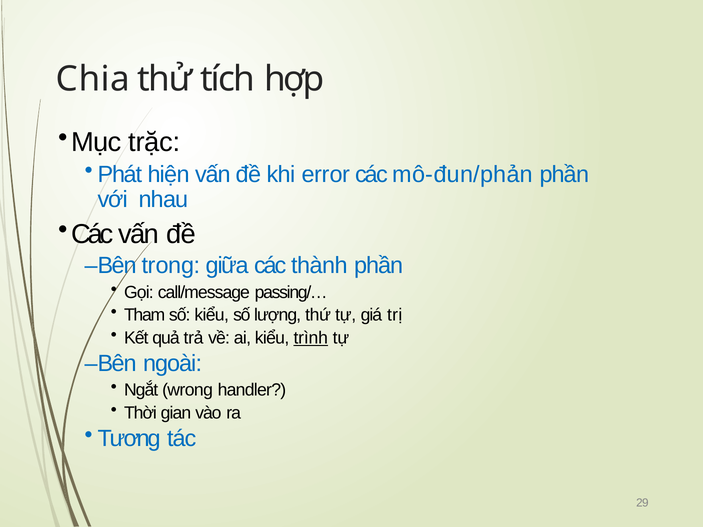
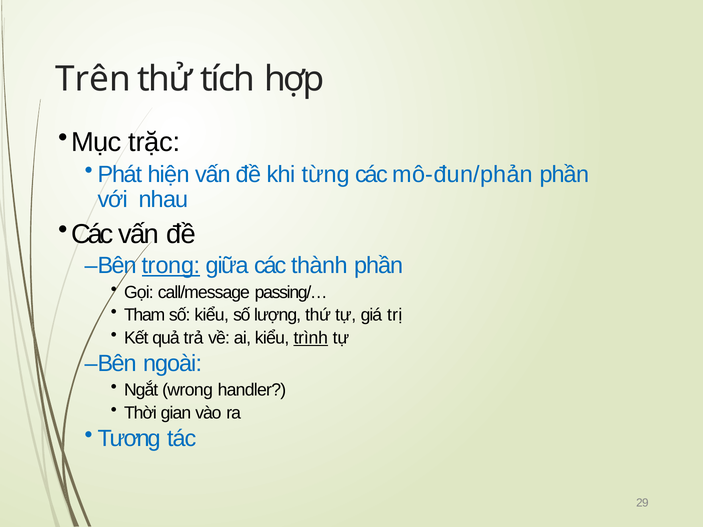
Chia: Chia -> Trên
error: error -> từng
trong underline: none -> present
